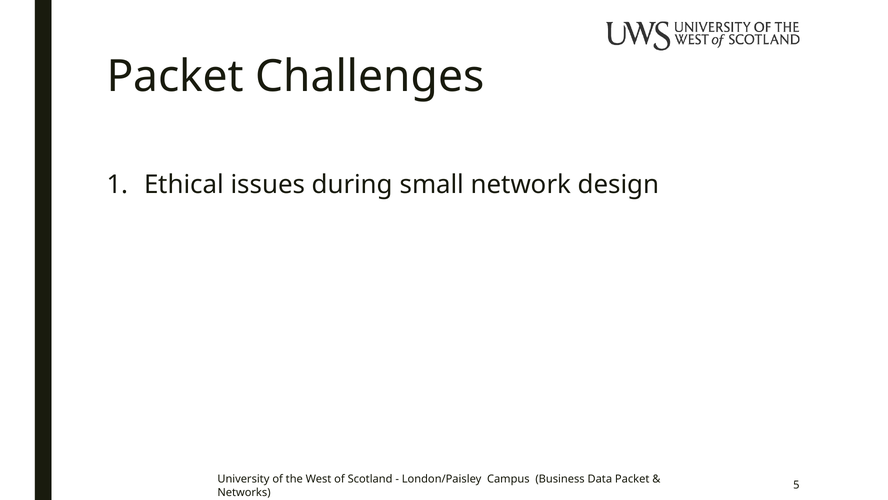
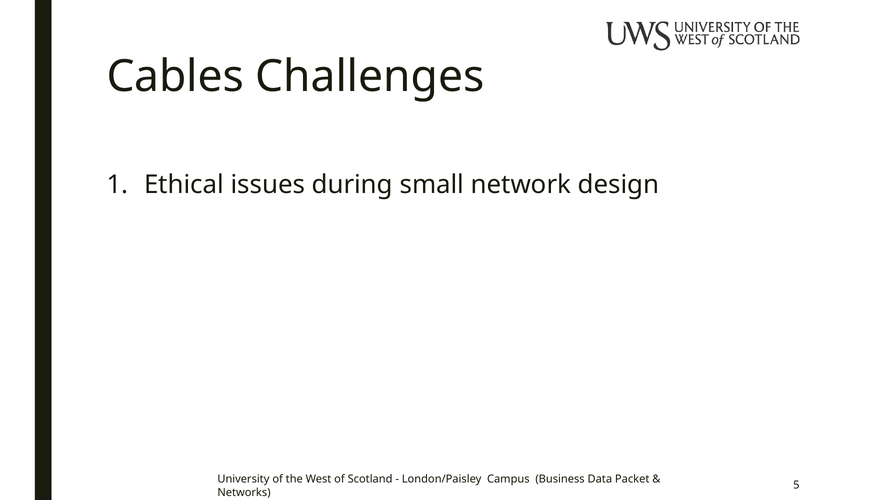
Packet at (175, 77): Packet -> Cables
